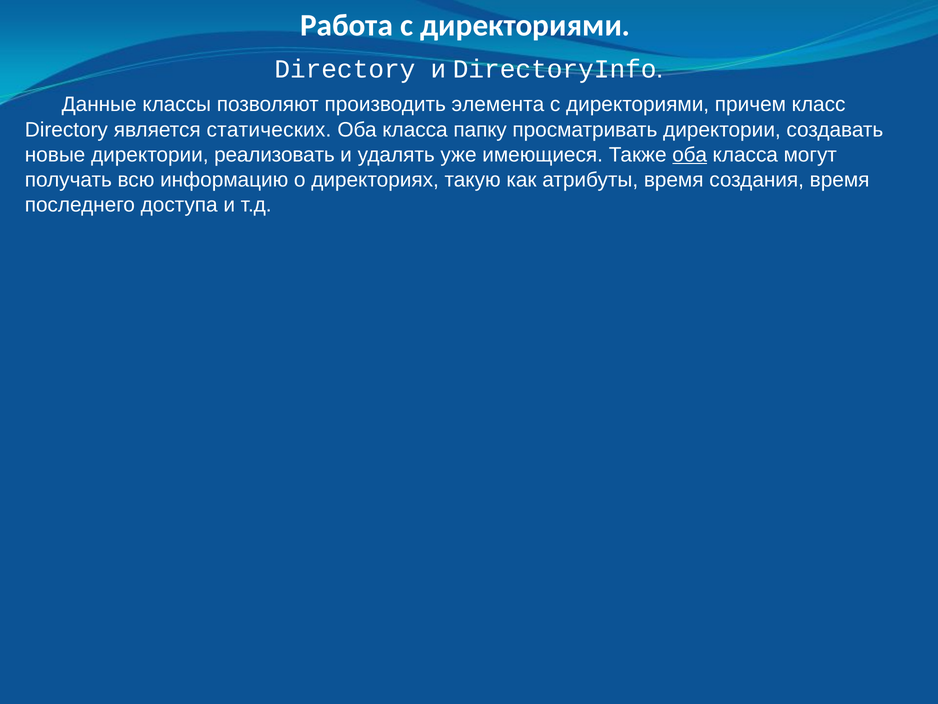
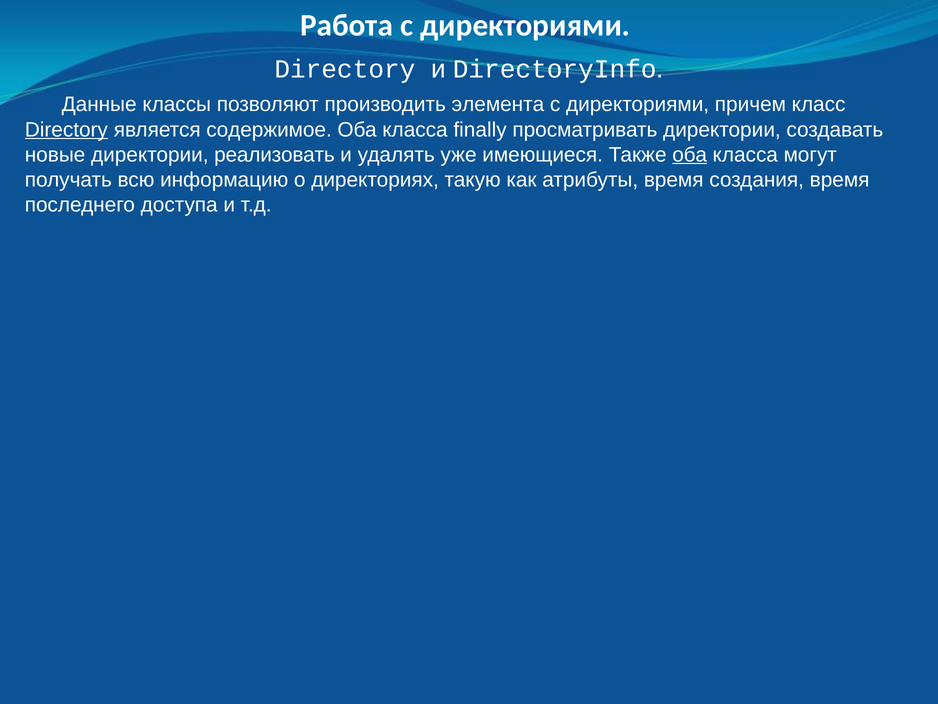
Directory at (66, 130) underline: none -> present
статических: статических -> содержимое
папку: папку -> finally
